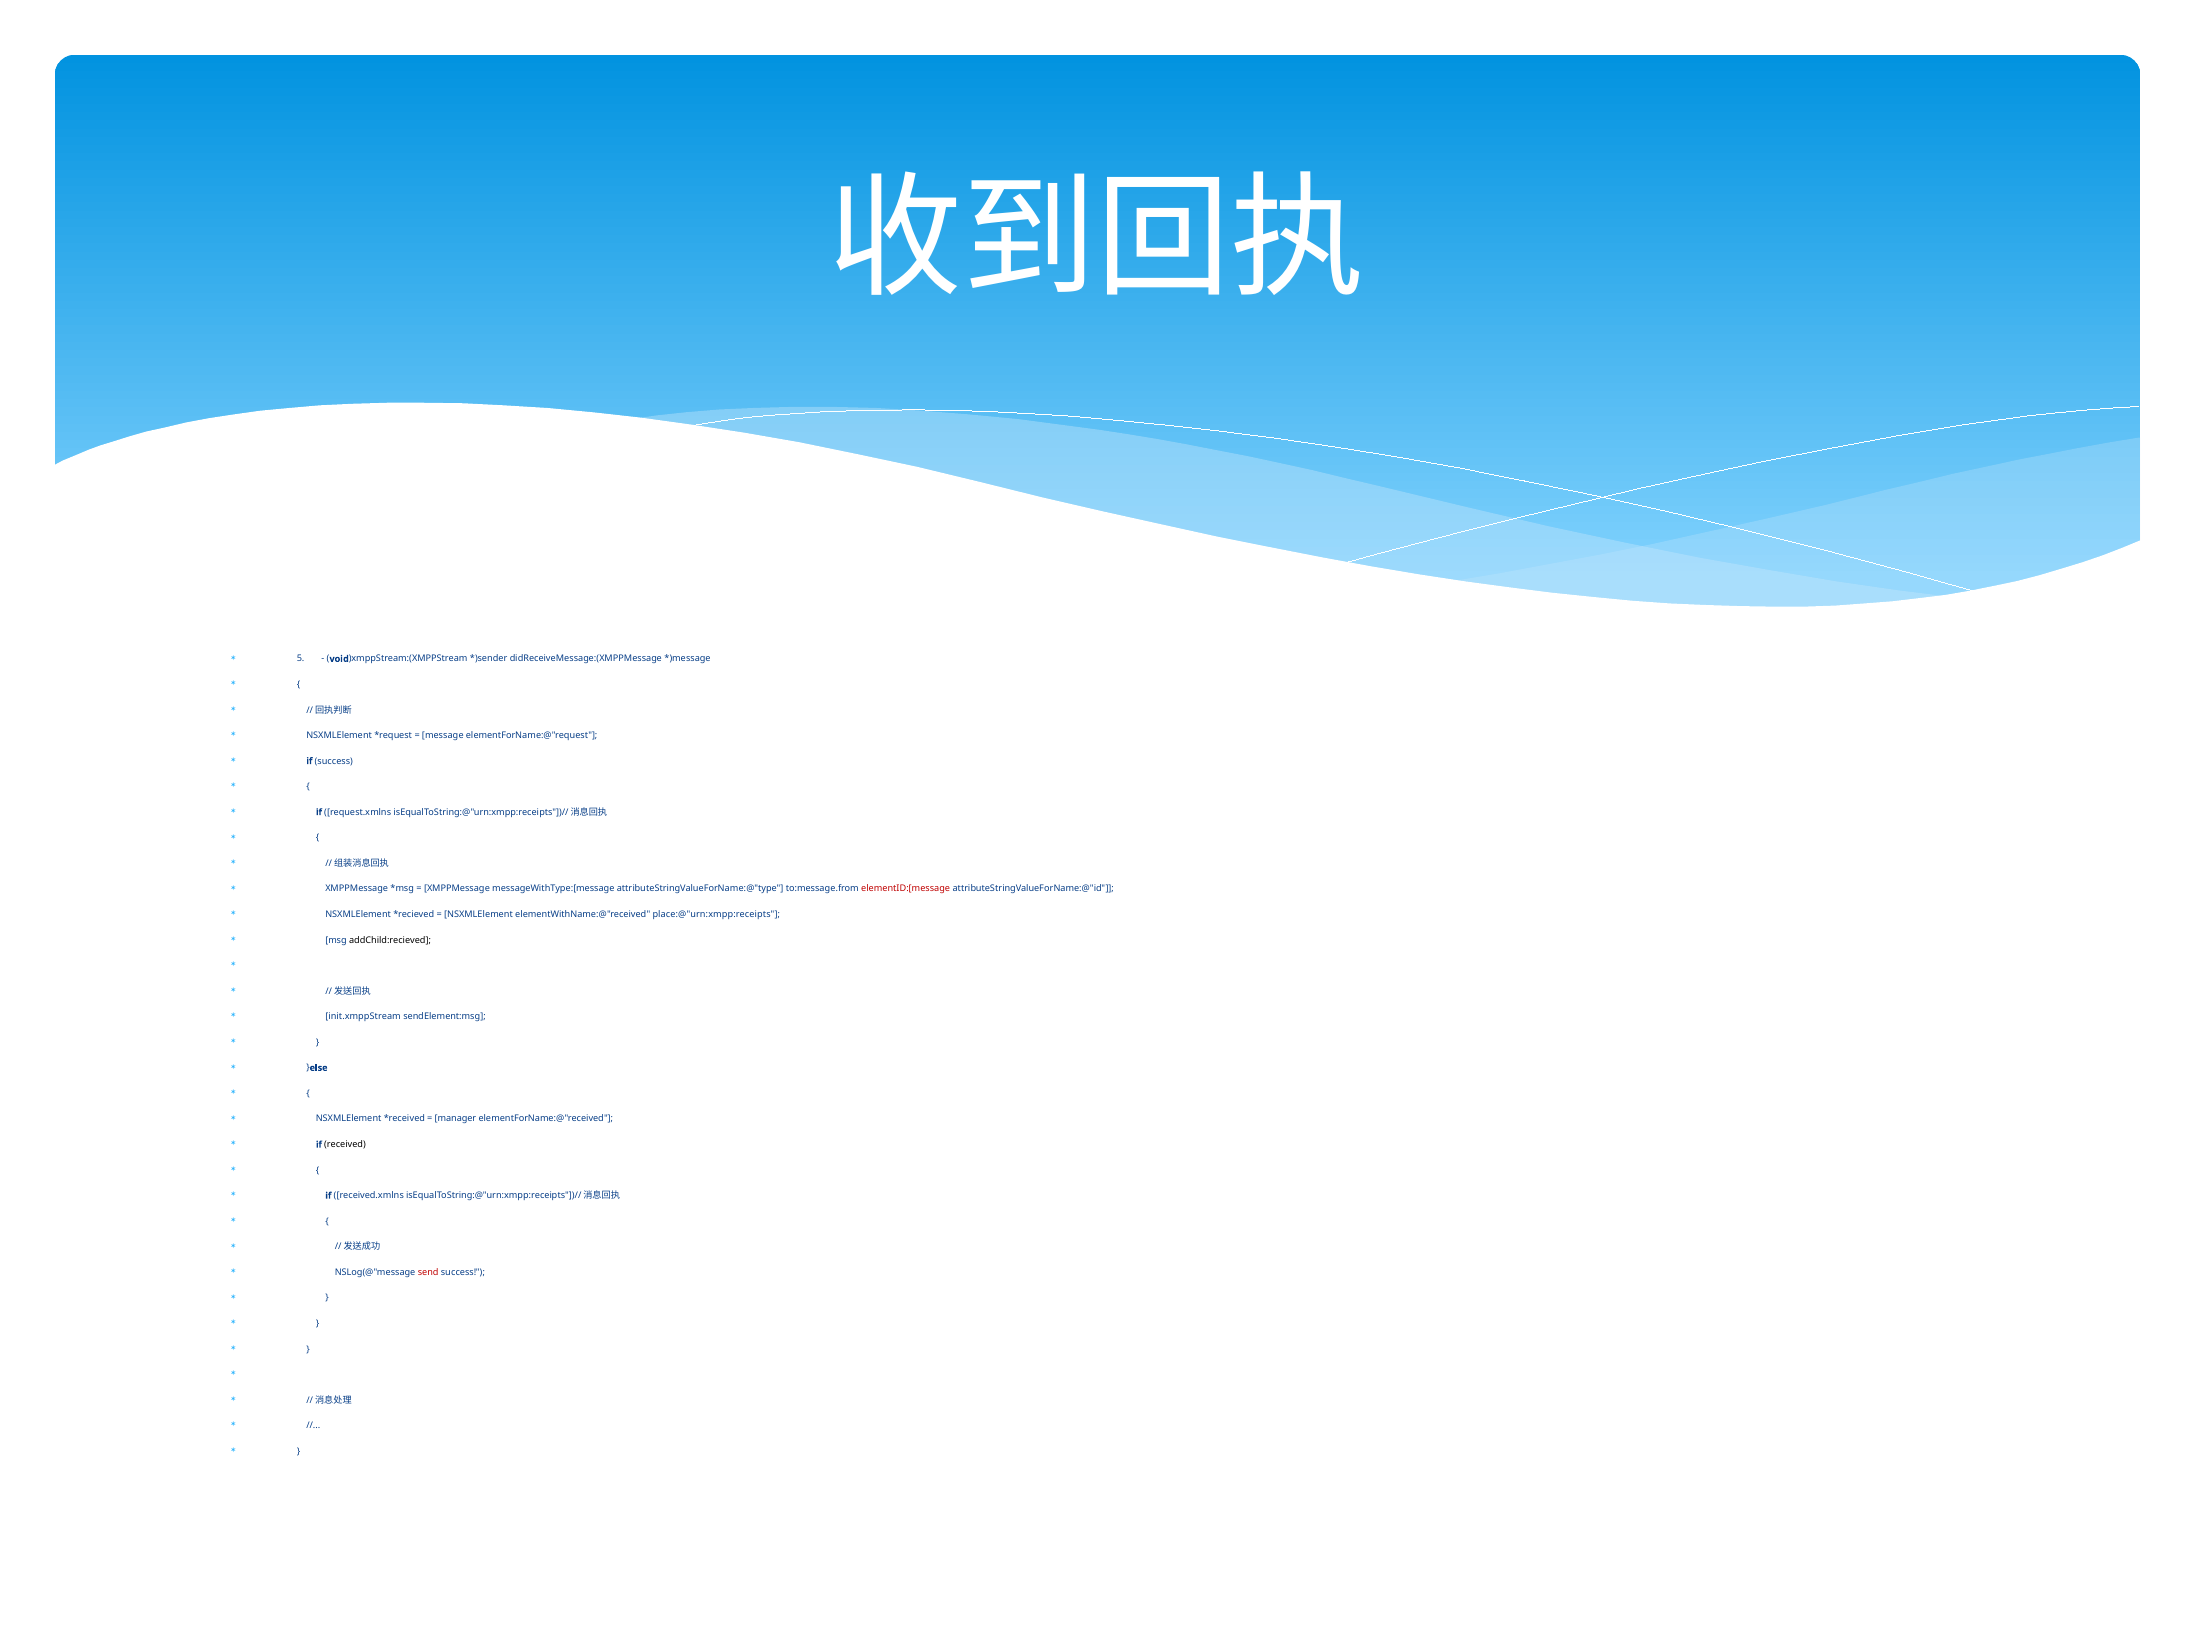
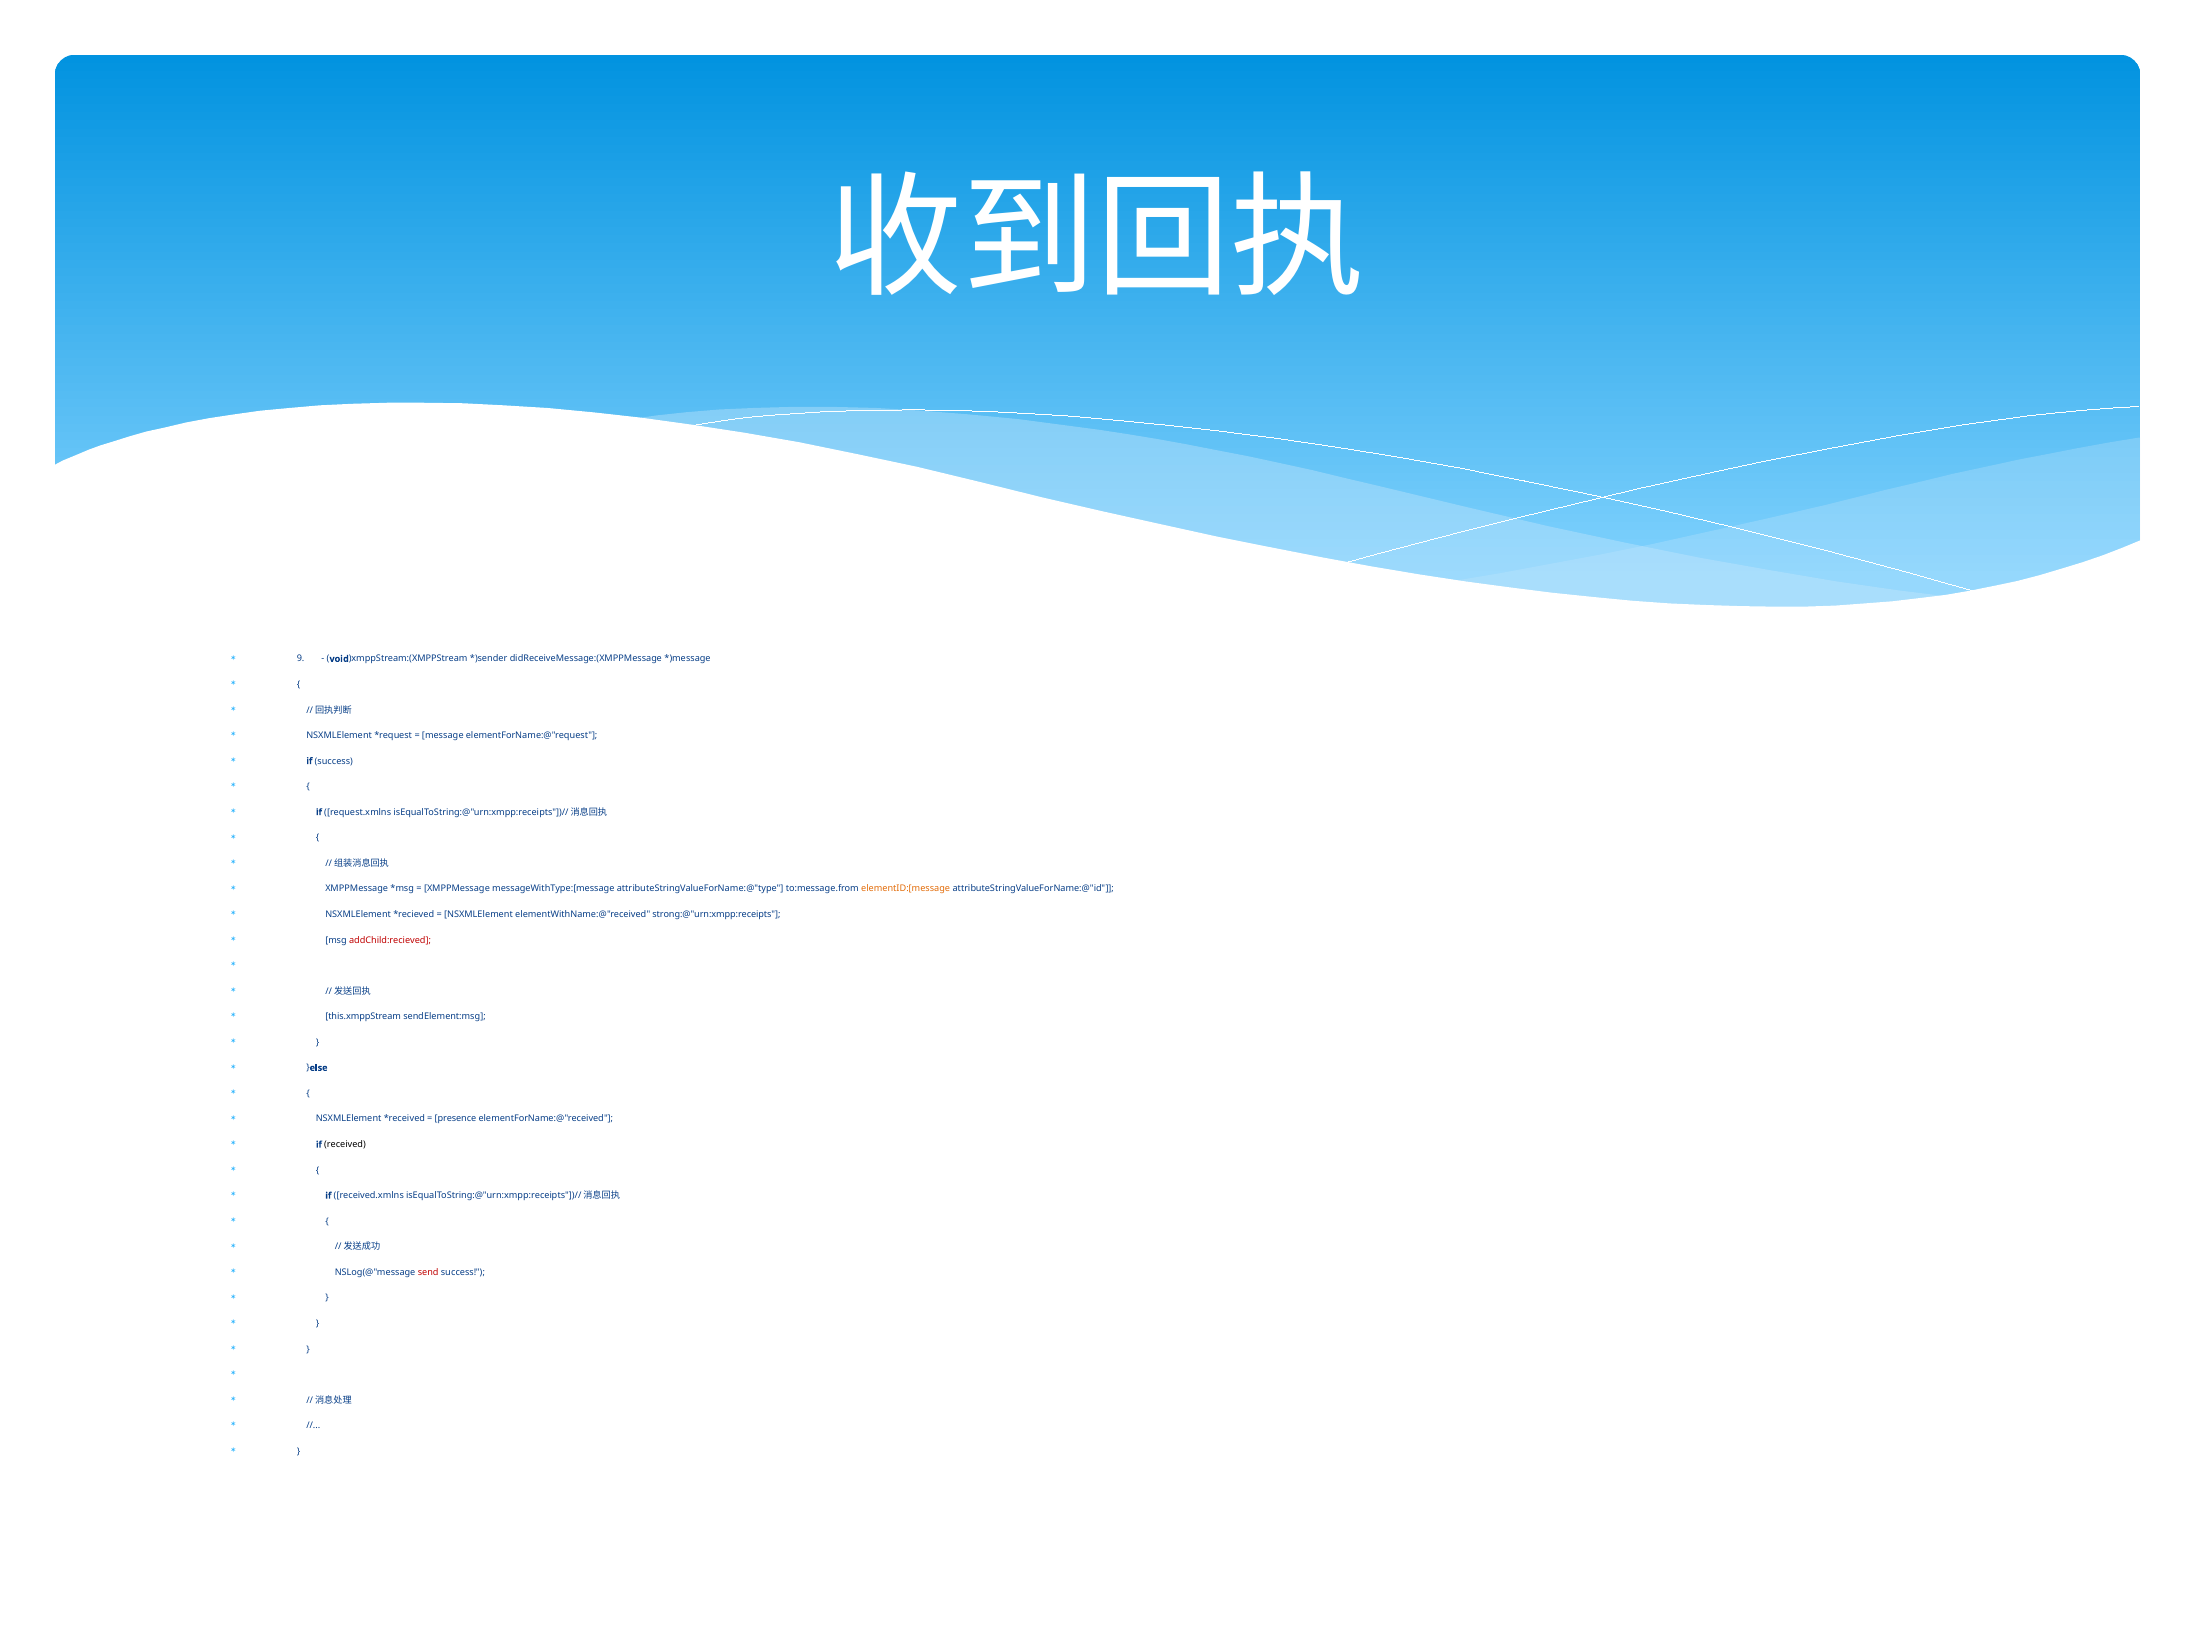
5: 5 -> 9
elementID:[message colour: red -> orange
place:@"urn:xmpp:receipts: place:@"urn:xmpp:receipts -> strong:@"urn:xmpp:receipts
addChild:recieved colour: black -> red
init.xmppStream: init.xmppStream -> this.xmppStream
manager: manager -> presence
